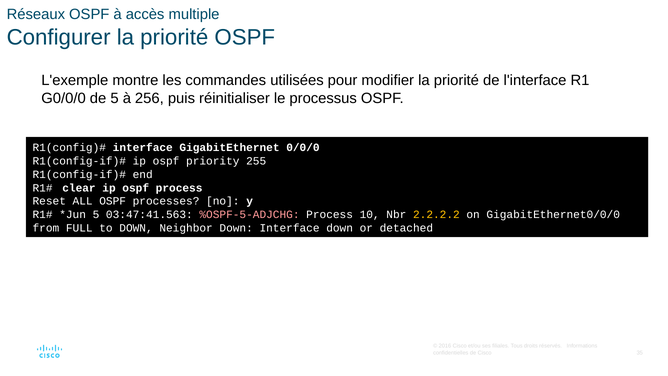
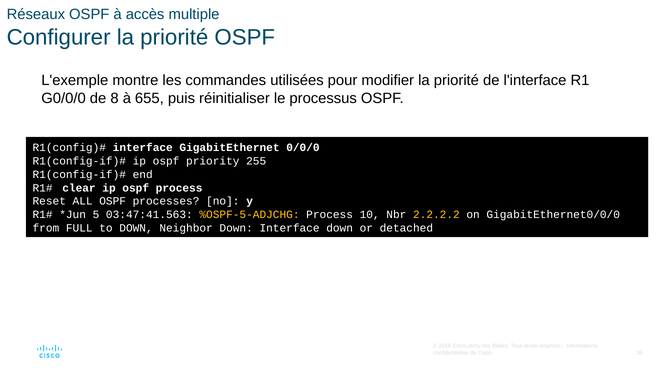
de 5: 5 -> 8
256: 256 -> 655
%OSPF-5-ADJCHG colour: pink -> yellow
